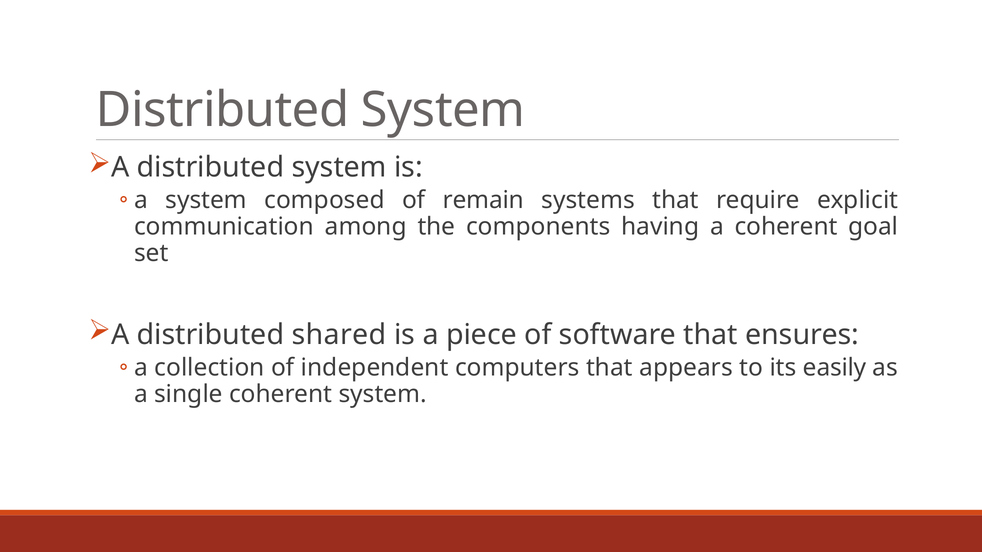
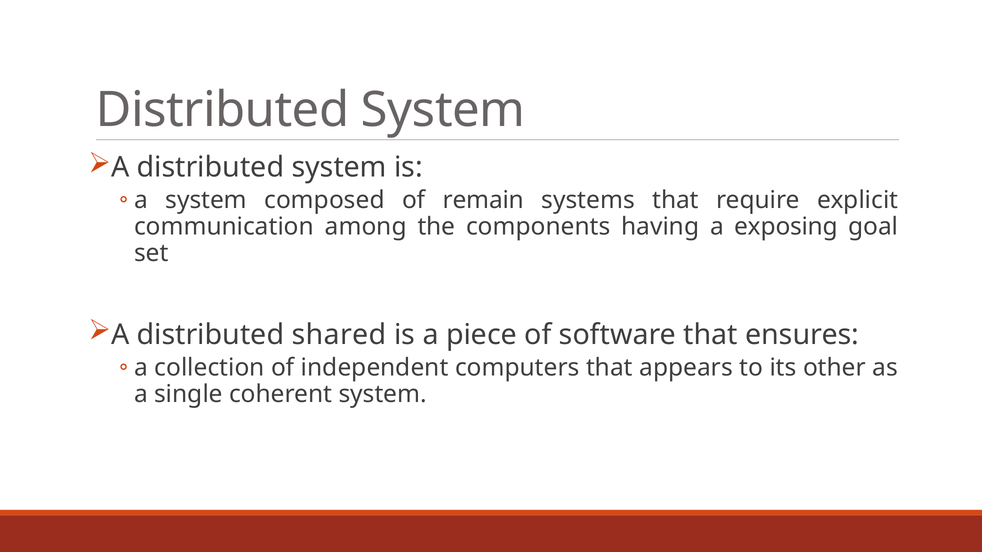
a coherent: coherent -> exposing
easily: easily -> other
